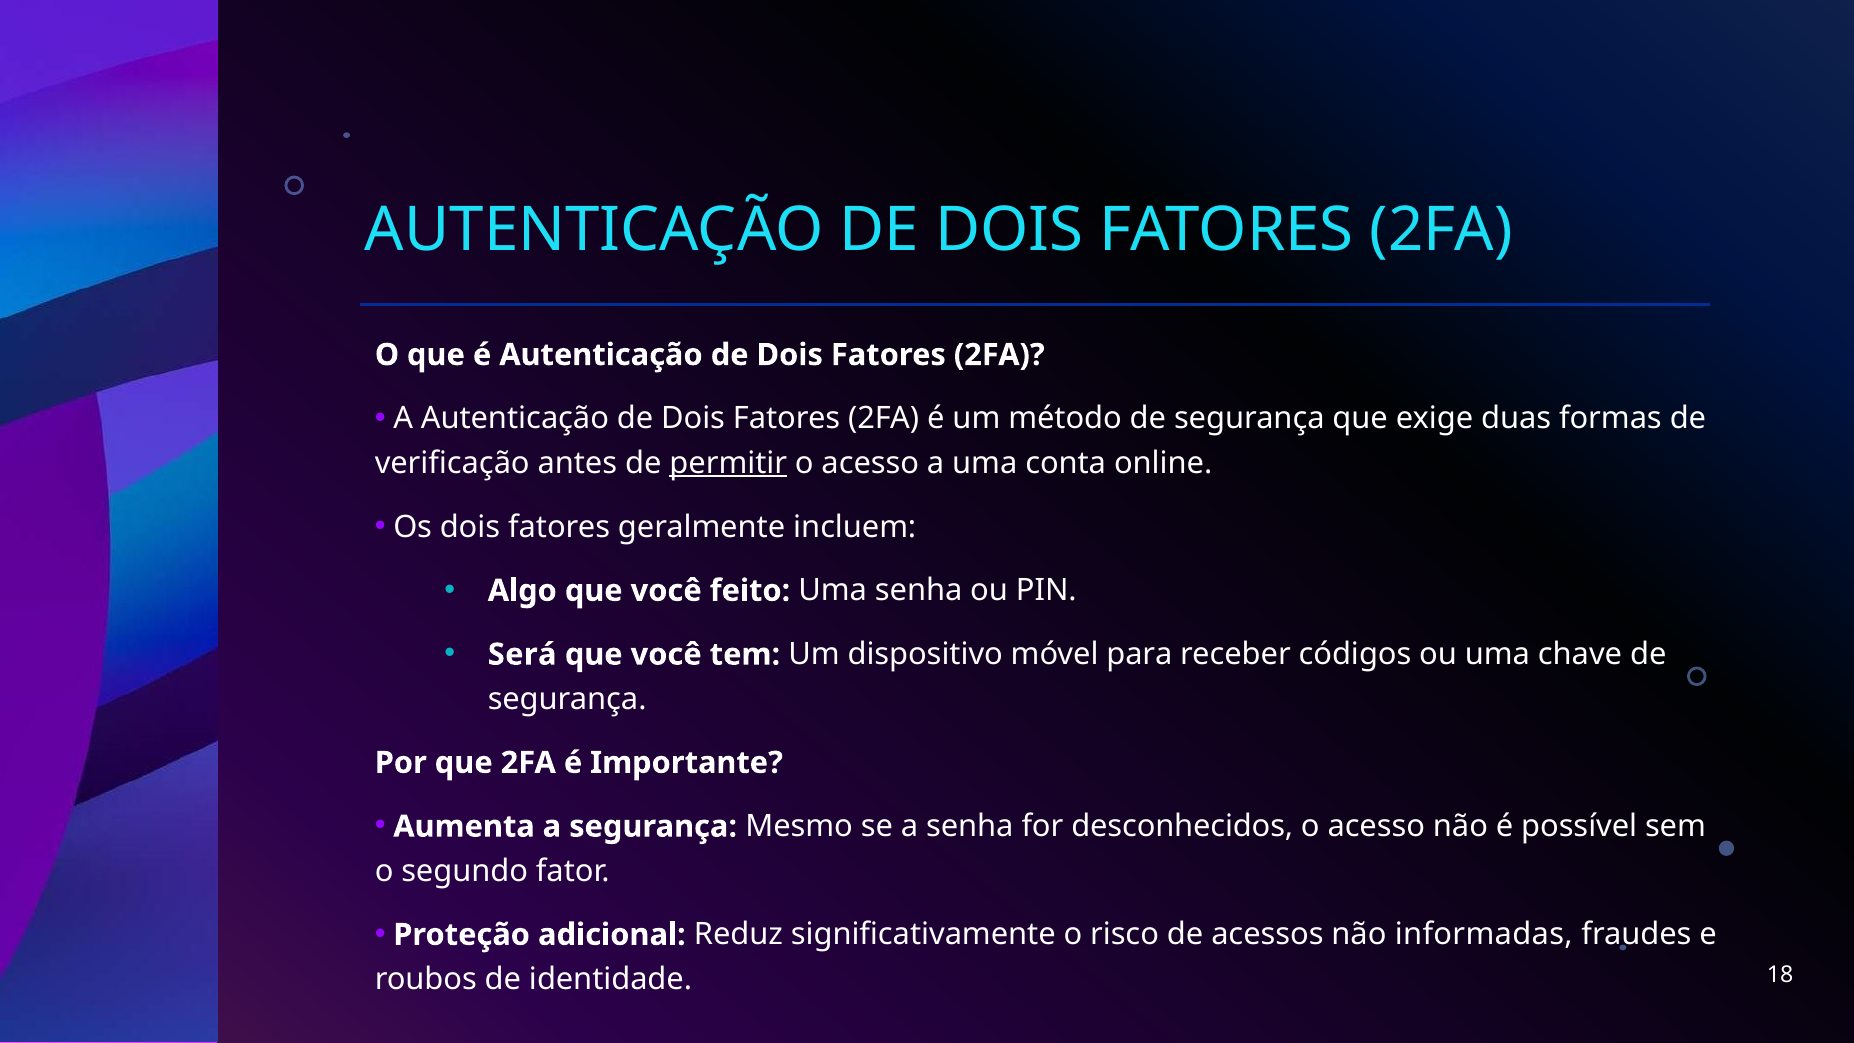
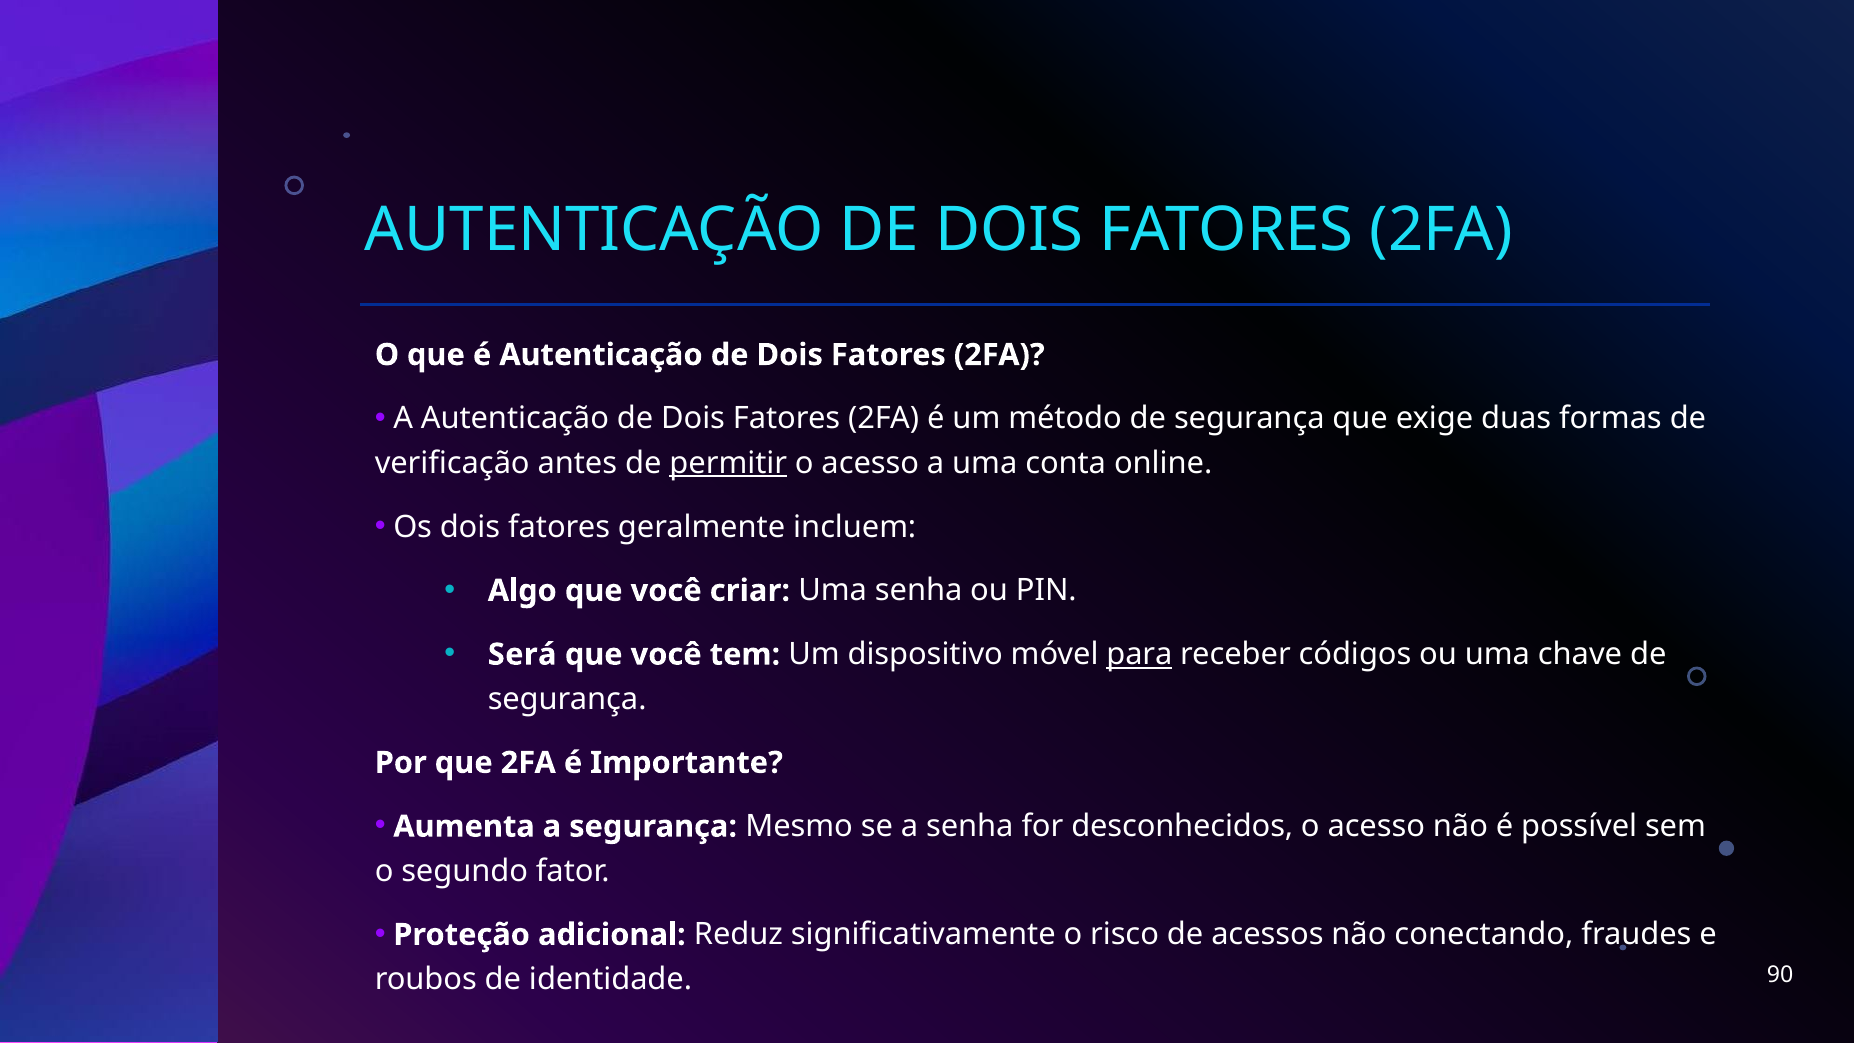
feito: feito -> criar
para underline: none -> present
informadas: informadas -> conectando
18: 18 -> 90
